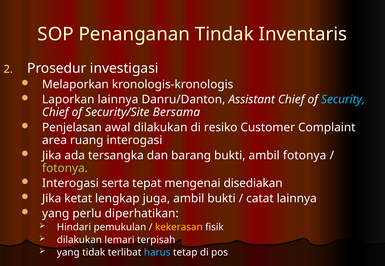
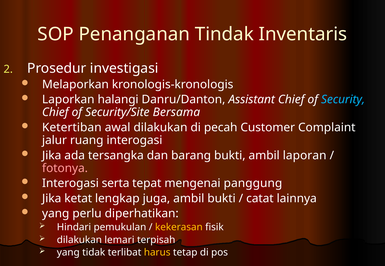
Laporkan lainnya: lainnya -> halangi
Penjelasan: Penjelasan -> Ketertiban
resiko: resiko -> pecah
area: area -> jalur
ambil fotonya: fotonya -> laporan
fotonya at (65, 168) colour: light green -> pink
disediakan: disediakan -> panggung
harus colour: light blue -> yellow
